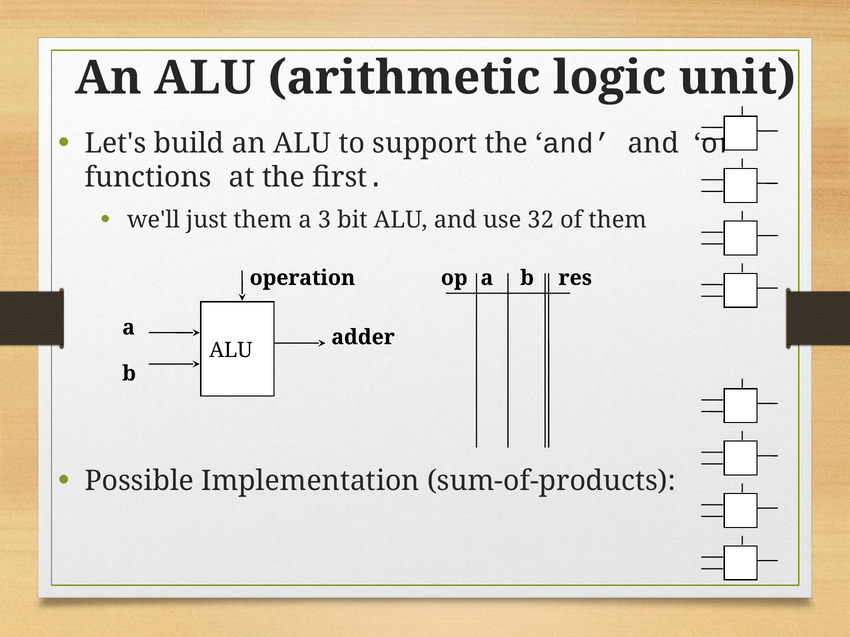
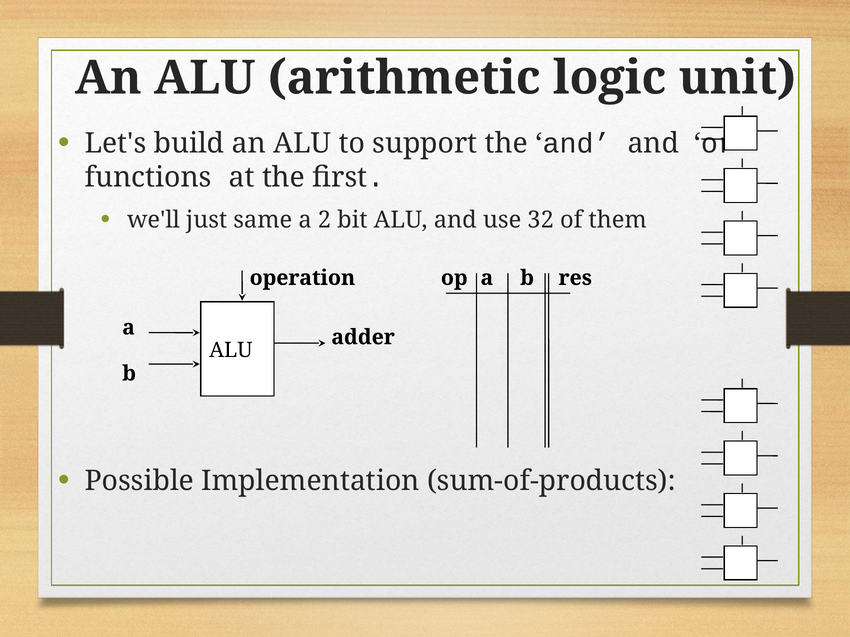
just them: them -> same
3: 3 -> 2
